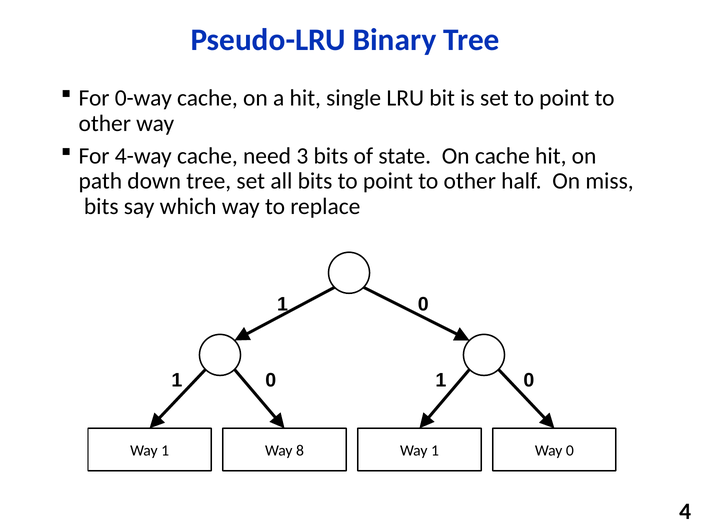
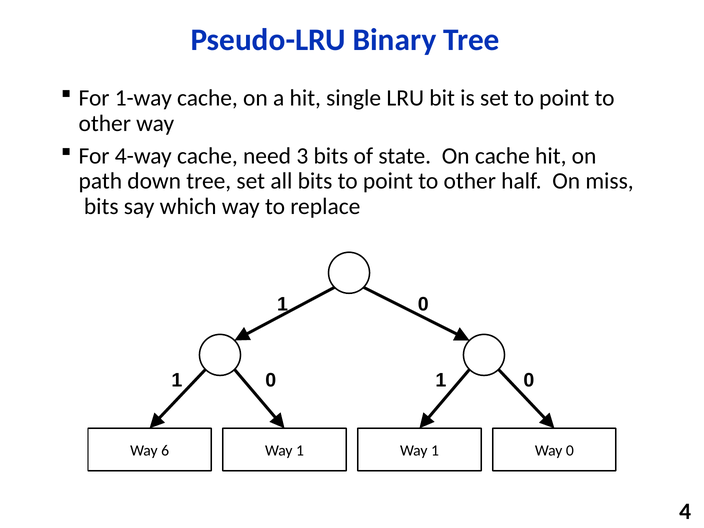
0-way: 0-way -> 1-way
1 at (165, 451): 1 -> 6
8 at (300, 451): 8 -> 1
